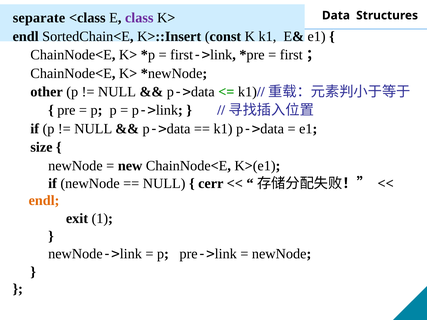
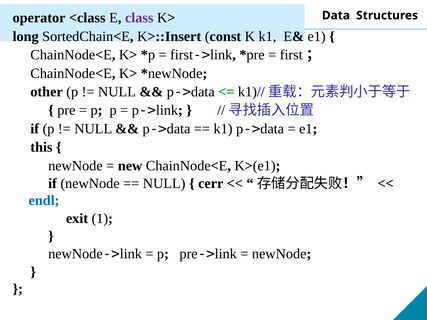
separate: separate -> operator
endl at (26, 36): endl -> long
size: size -> this
endl at (44, 201) colour: orange -> blue
